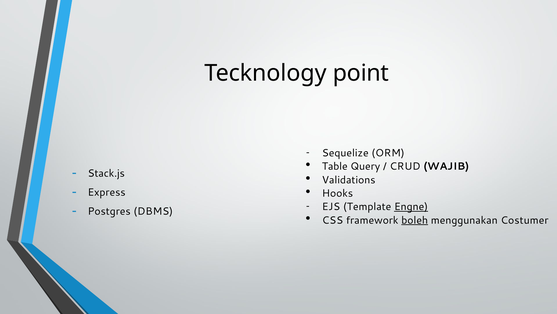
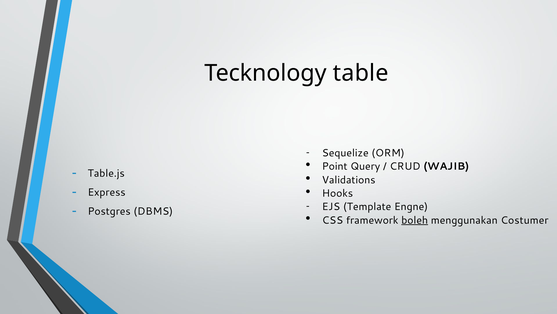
point: point -> table
Table: Table -> Point
Stack.js: Stack.js -> Table.js
Engne underline: present -> none
